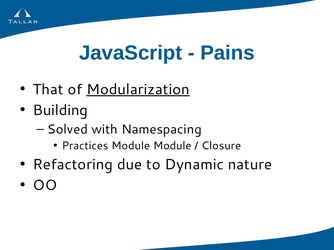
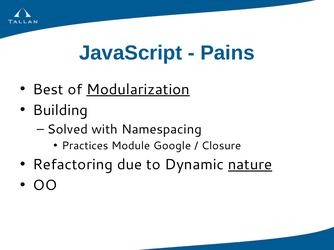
That: That -> Best
Module Module: Module -> Google
nature underline: none -> present
